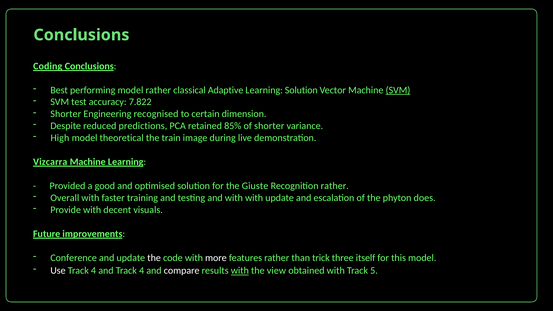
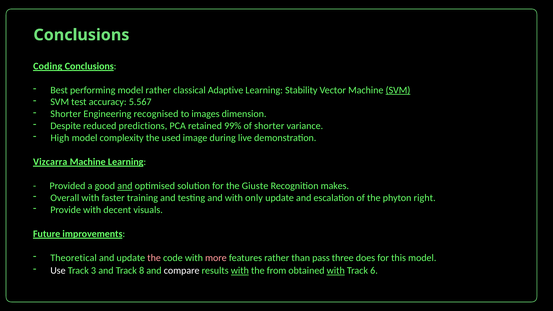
Learning Solution: Solution -> Stability
7.822: 7.822 -> 5.567
certain: certain -> images
85%: 85% -> 99%
theoretical: theoretical -> complexity
the train: train -> used
and at (125, 186) underline: none -> present
Recognition rather: rather -> makes
with with: with -> only
does: does -> right
Conference: Conference -> Theoretical
the at (154, 258) colour: white -> pink
more colour: white -> pink
trick: trick -> pass
itself: itself -> does
4 at (94, 271): 4 -> 3
and Track 4: 4 -> 8
view: view -> from
with at (336, 271) underline: none -> present
5: 5 -> 6
